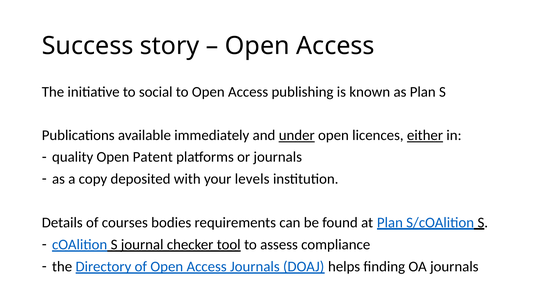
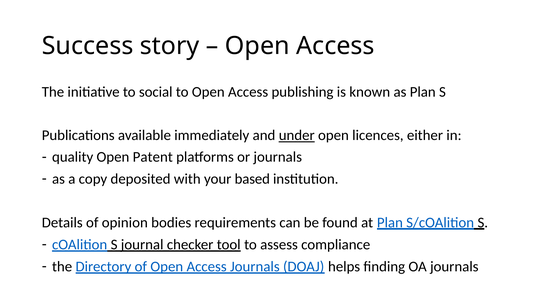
either underline: present -> none
levels: levels -> based
courses: courses -> opinion
